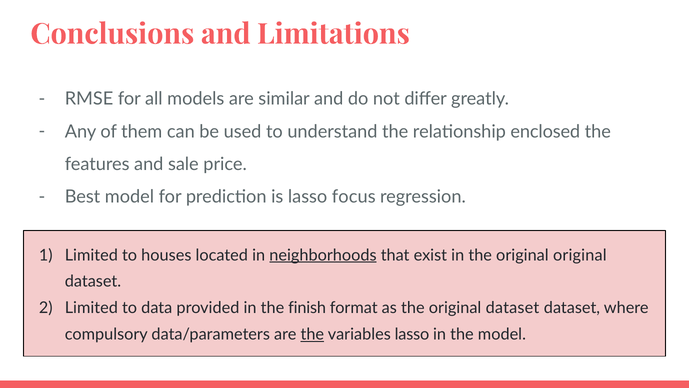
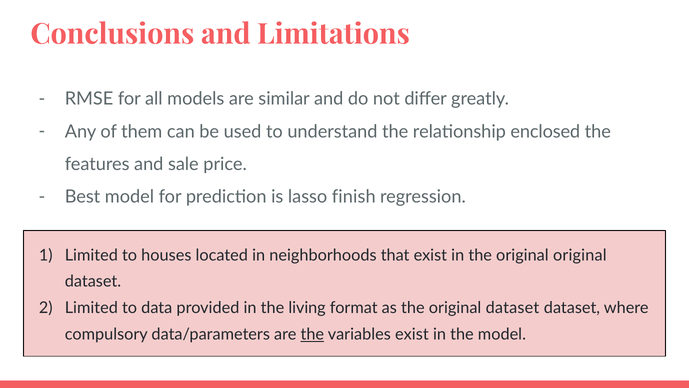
focus: focus -> finish
neighborhoods underline: present -> none
finish: finish -> living
variables lasso: lasso -> exist
